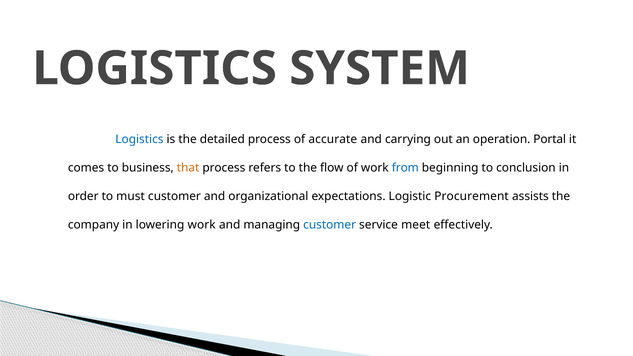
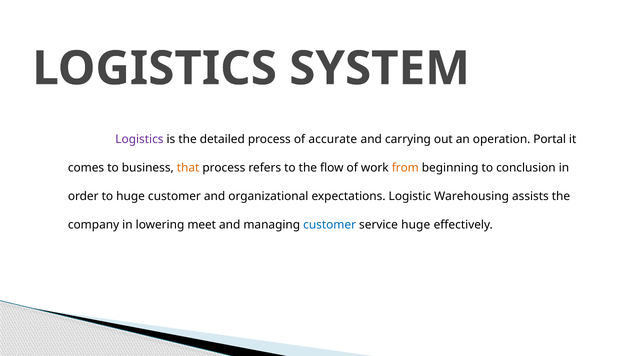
Logistics at (139, 139) colour: blue -> purple
from colour: blue -> orange
to must: must -> huge
Procurement: Procurement -> Warehousing
lowering work: work -> meet
service meet: meet -> huge
